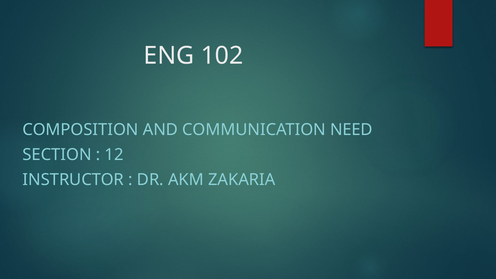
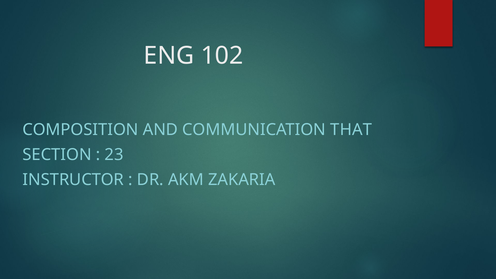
NEED: NEED -> THAT
12: 12 -> 23
